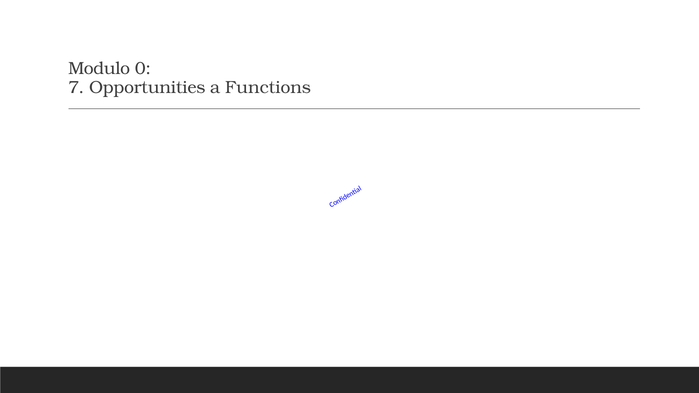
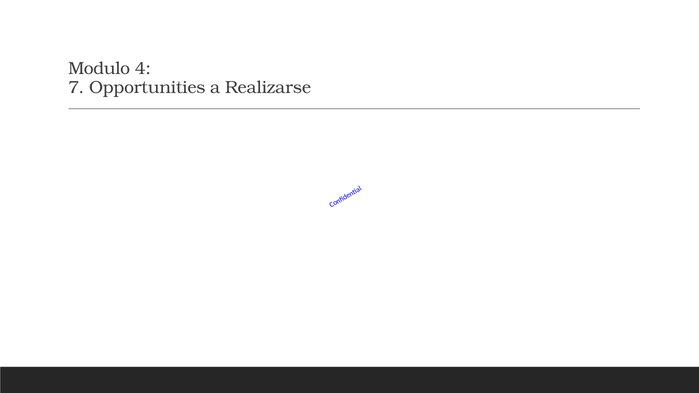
0: 0 -> 4
Functions: Functions -> Realizarse
